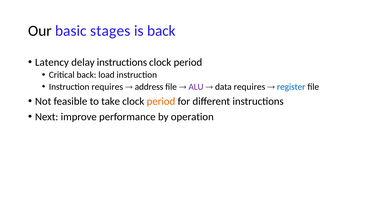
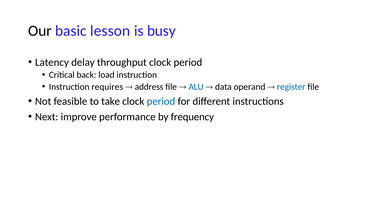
stages: stages -> lesson
is back: back -> busy
delay instructions: instructions -> throughput
ALU colour: purple -> blue
data requires: requires -> operand
period at (161, 102) colour: orange -> blue
operation: operation -> frequency
